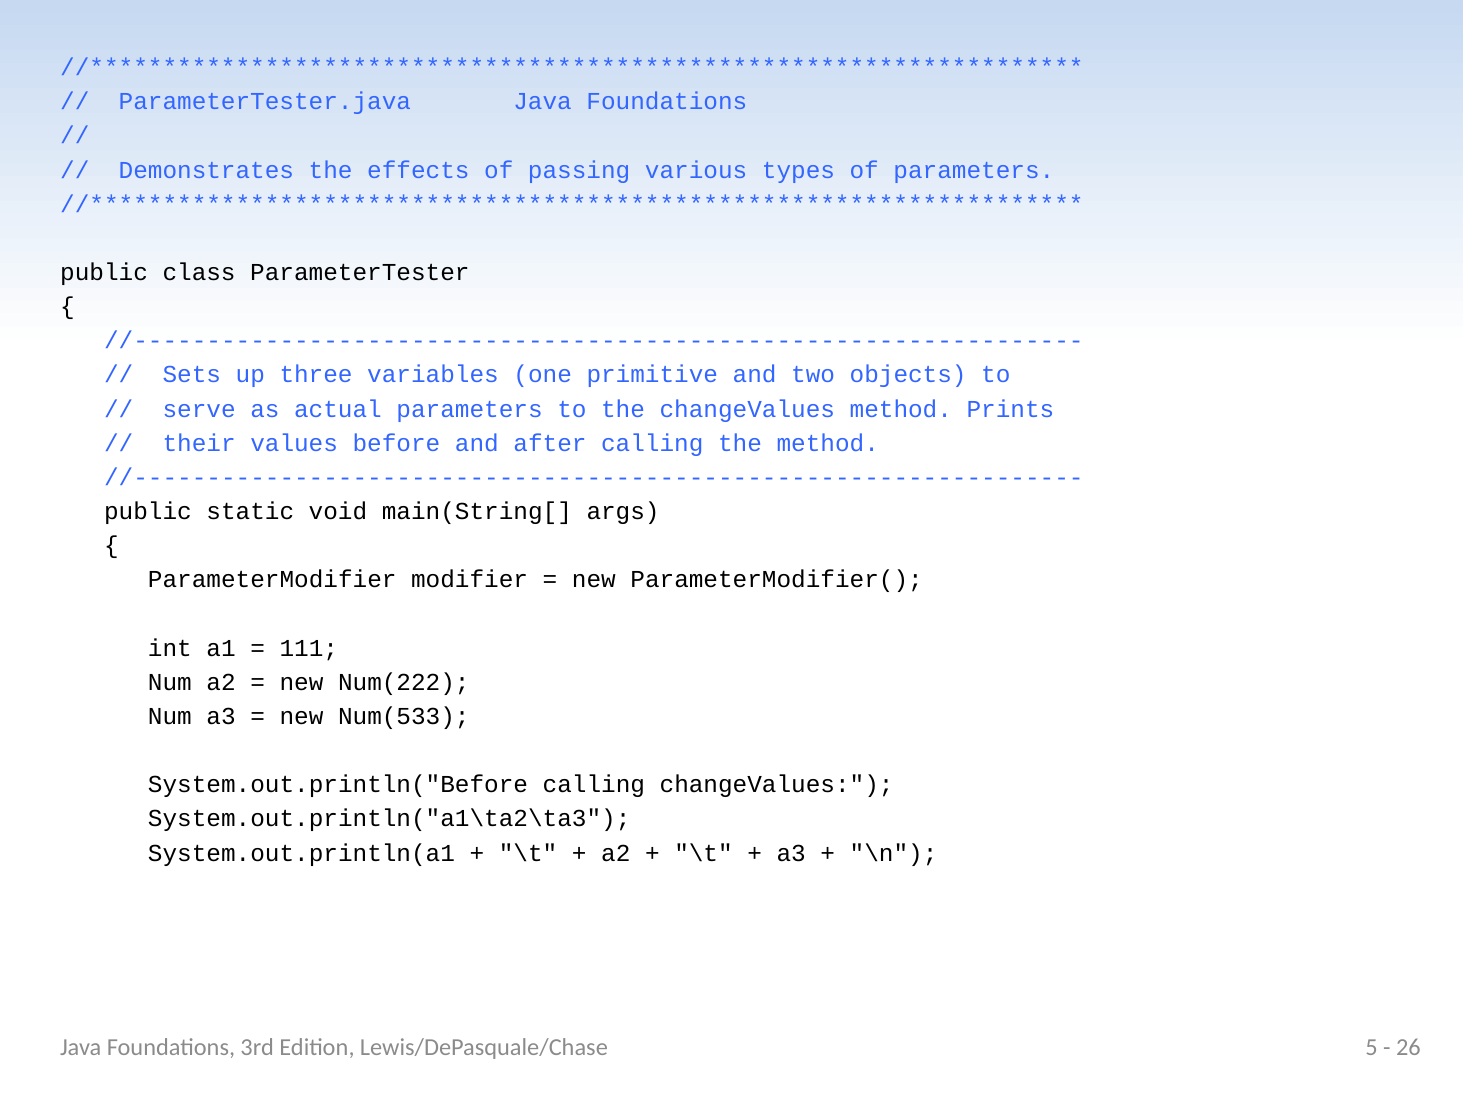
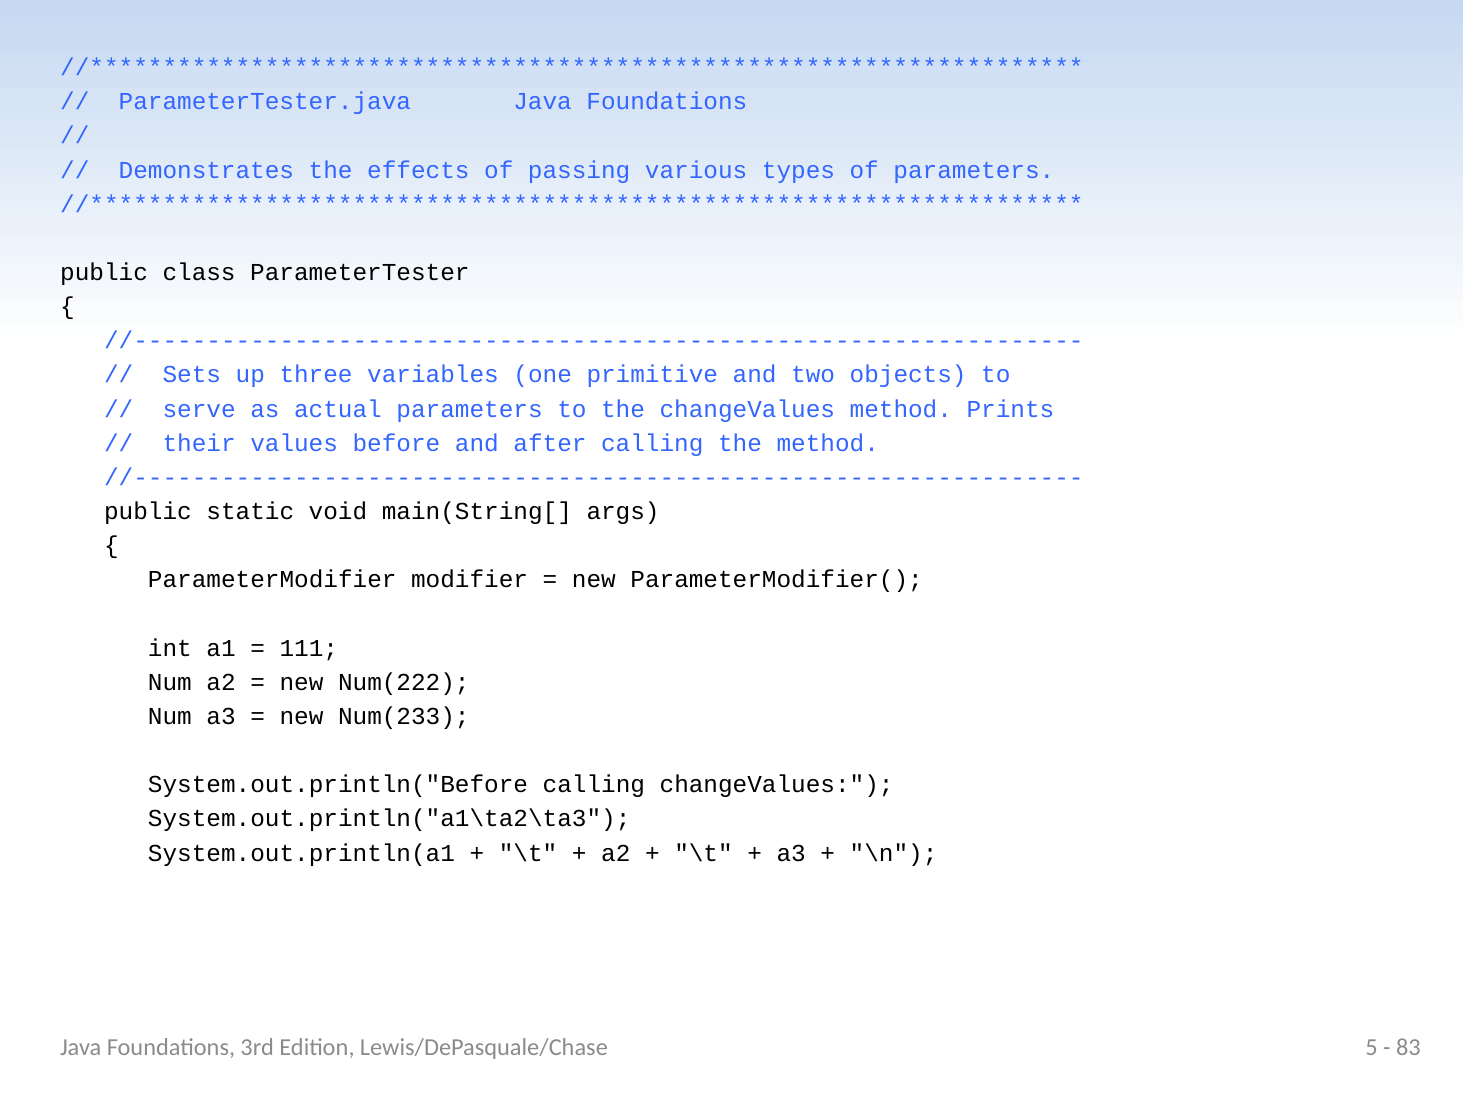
Num(533: Num(533 -> Num(233
26: 26 -> 83
